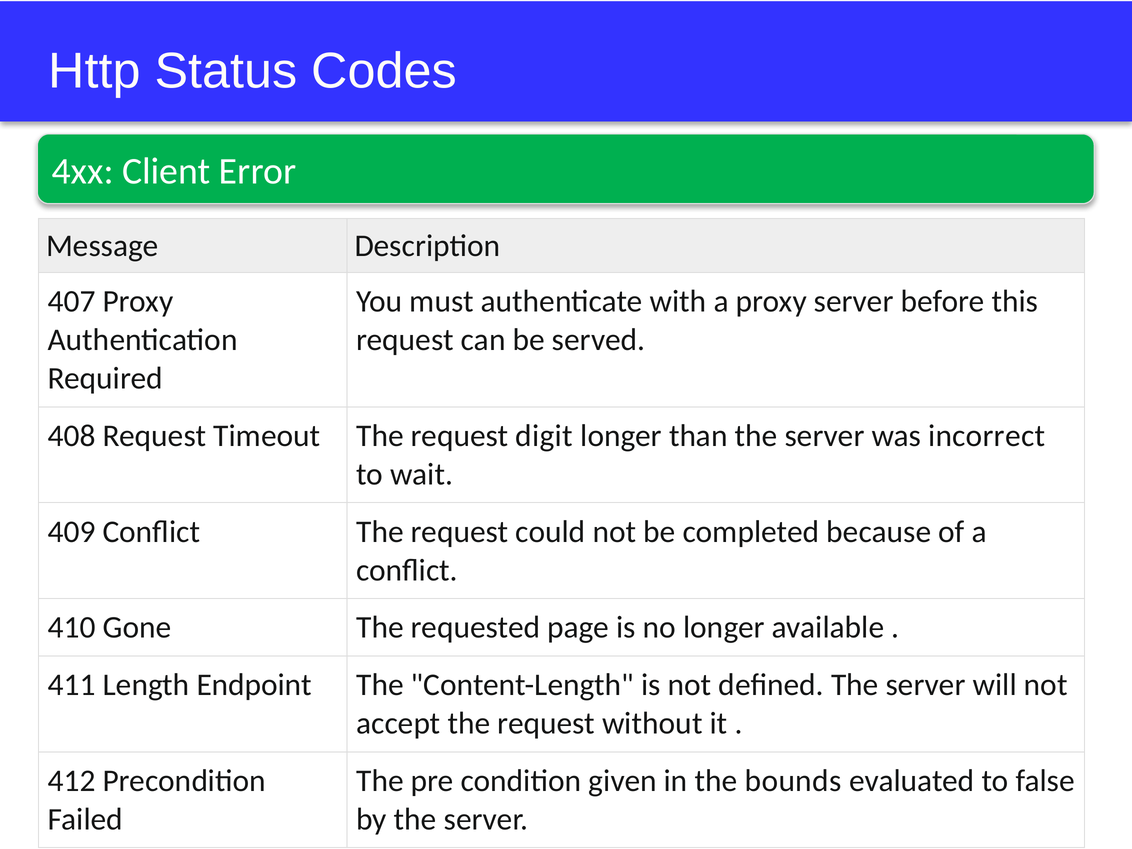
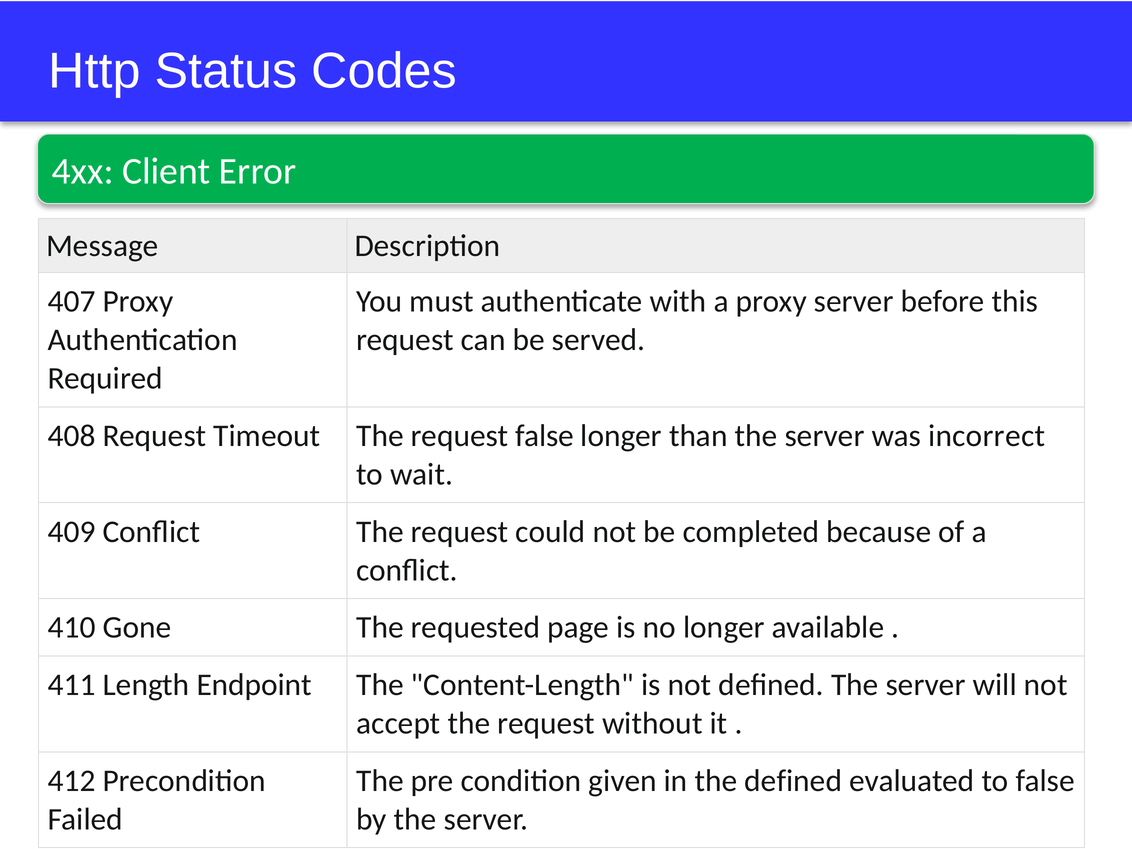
request digit: digit -> false
the bounds: bounds -> defined
